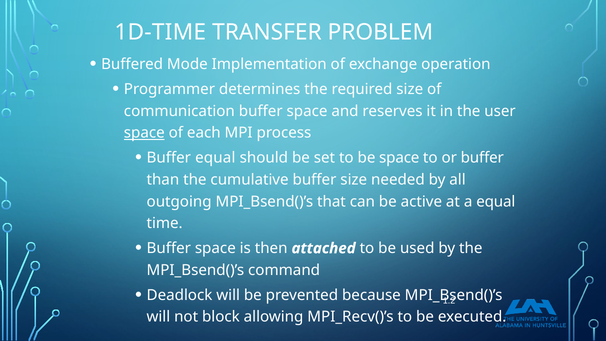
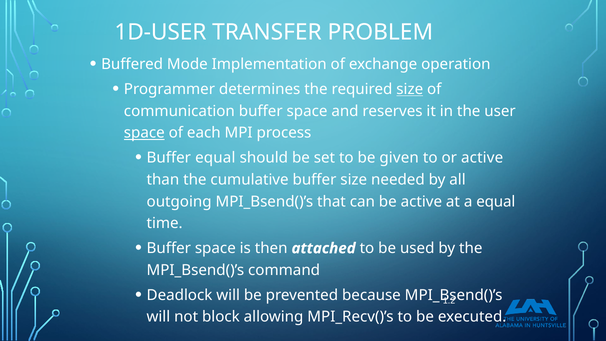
1D-TIME: 1D-TIME -> 1D-USER
size at (410, 89) underline: none -> present
be space: space -> given
or buffer: buffer -> active
